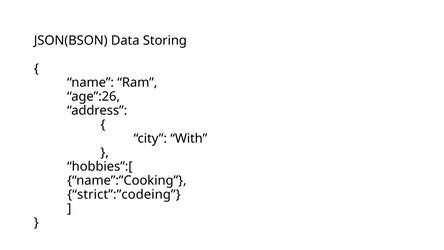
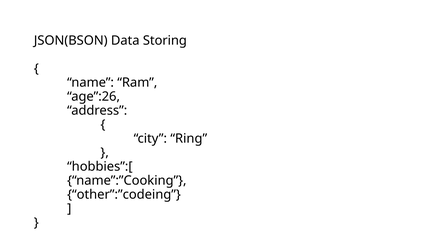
With: With -> Ring
strict”:”codeing: strict”:”codeing -> other”:”codeing
